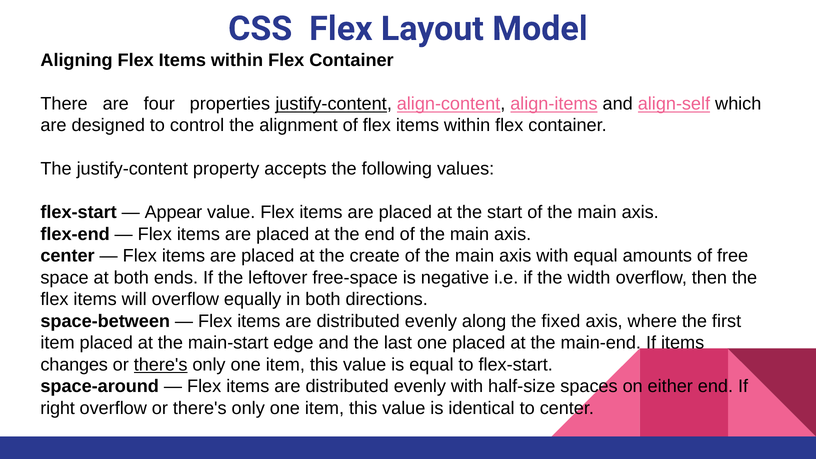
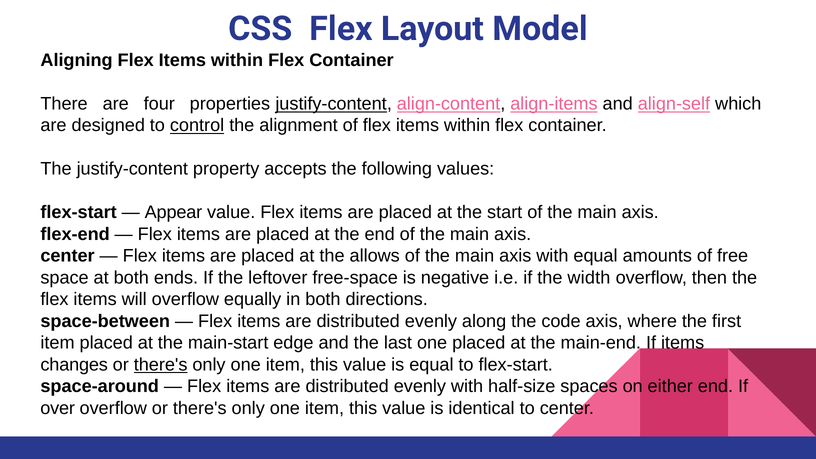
control underline: none -> present
create: create -> allows
fixed: fixed -> code
right: right -> over
